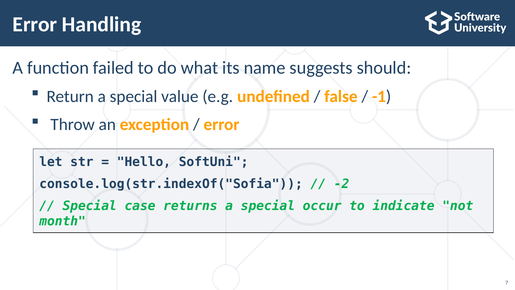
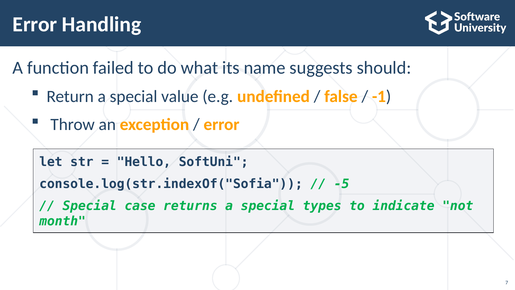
-2: -2 -> -5
occur: occur -> types
